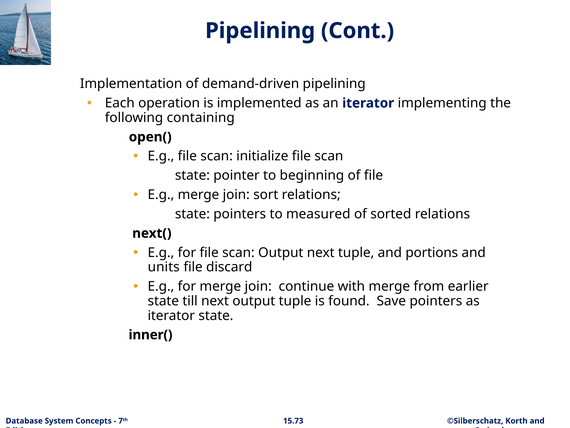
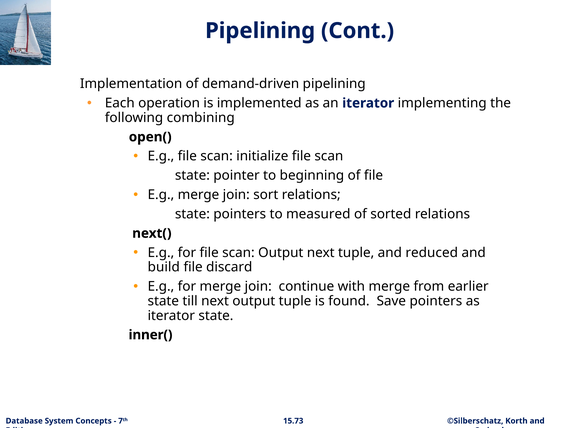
containing: containing -> combining
portions: portions -> reduced
units: units -> build
